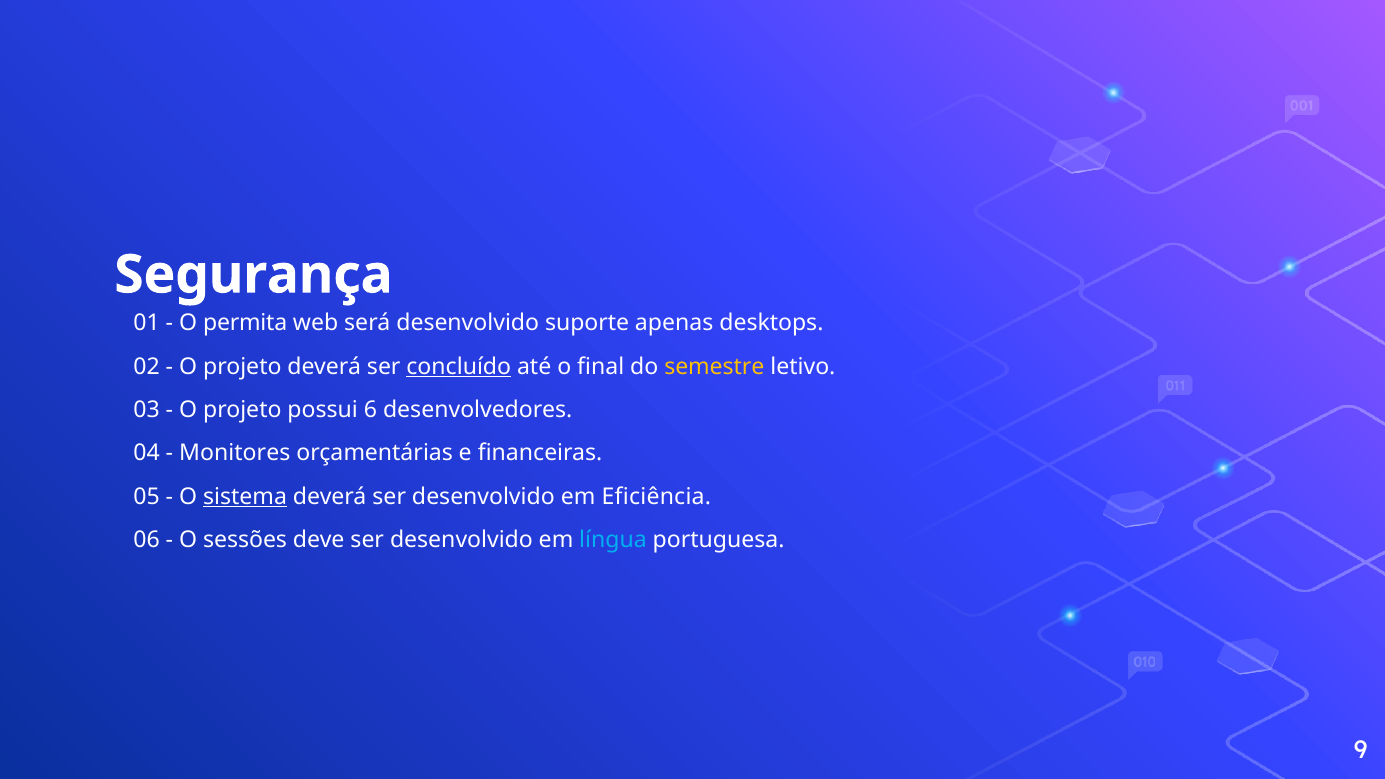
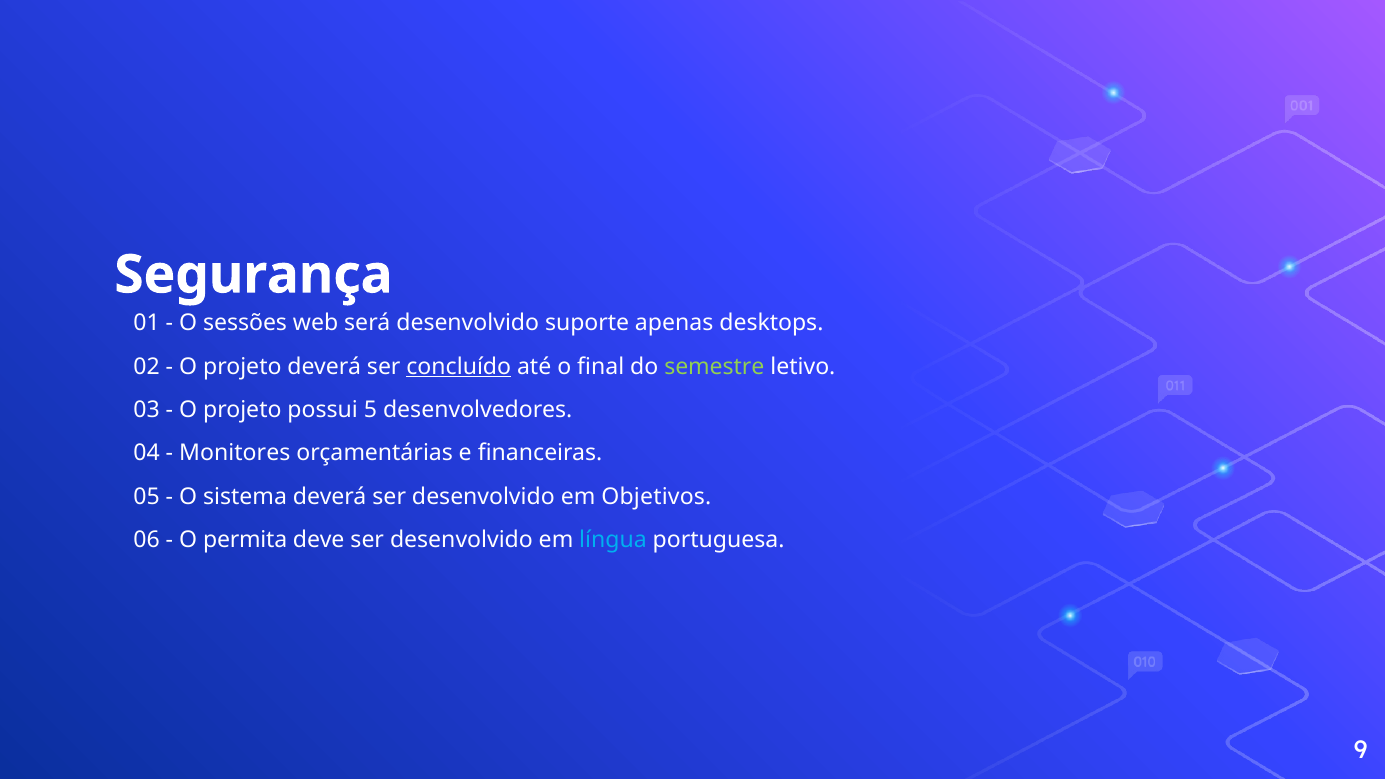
permita: permita -> sessões
semestre colour: yellow -> light green
6: 6 -> 5
sistema underline: present -> none
Eficiência: Eficiência -> Objetivos
sessões: sessões -> permita
